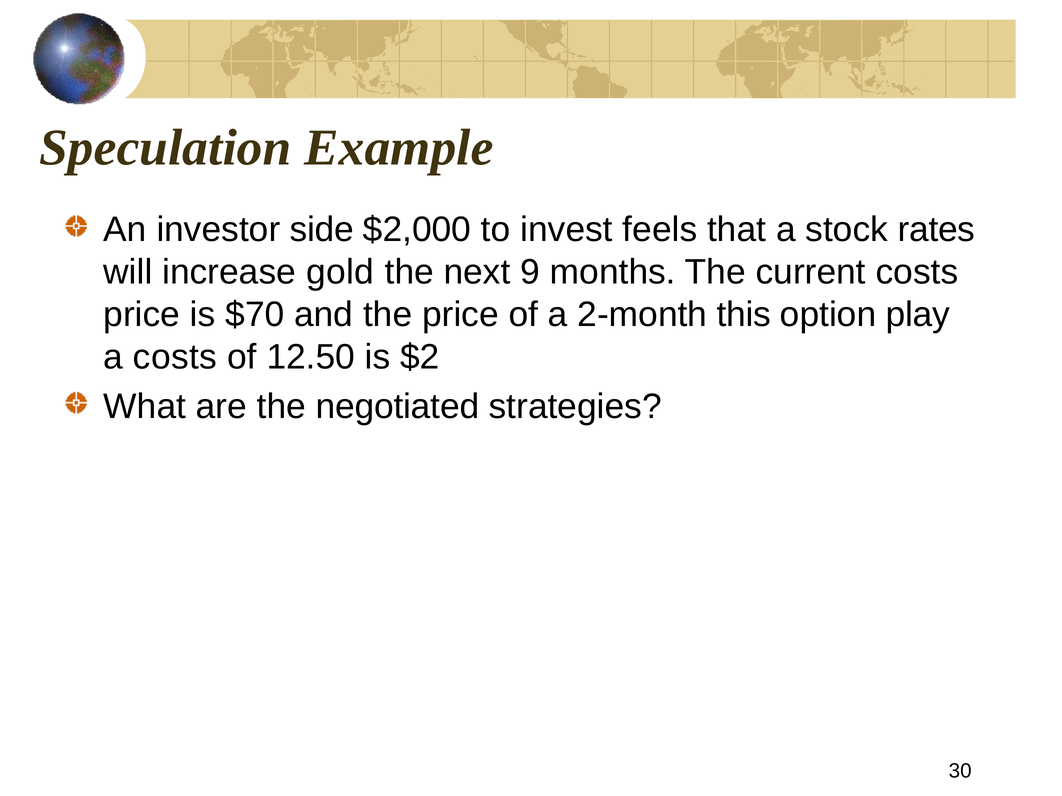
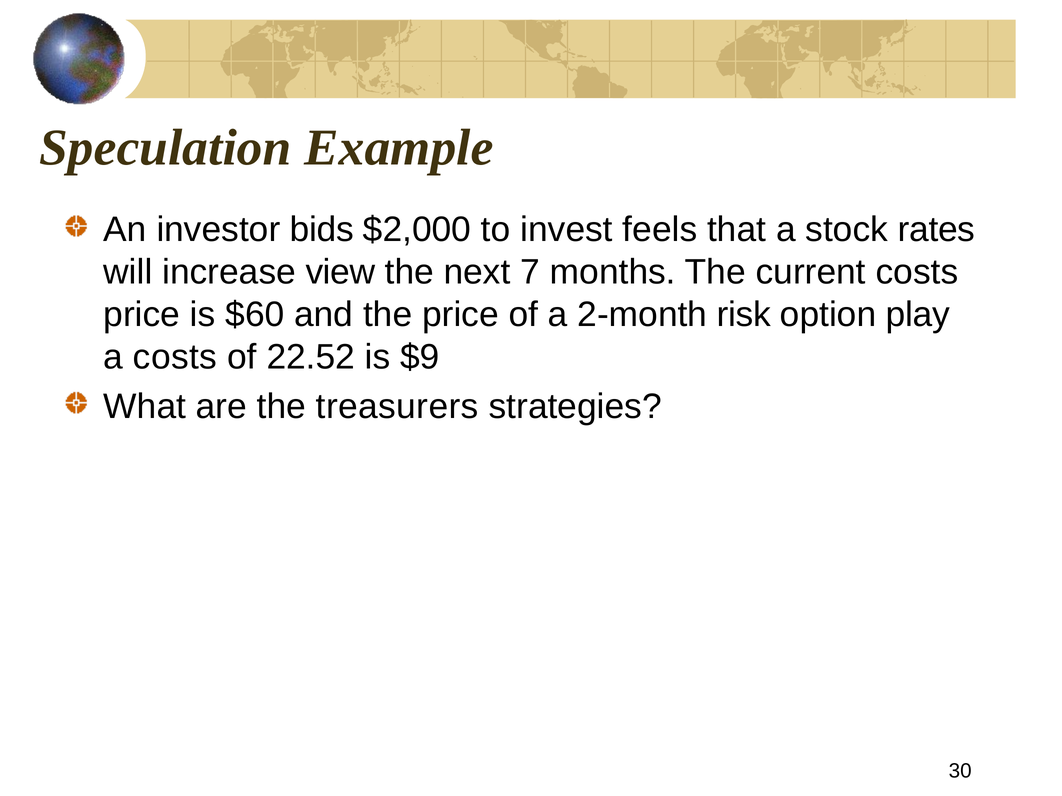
side: side -> bids
gold: gold -> view
9: 9 -> 7
$70: $70 -> $60
this: this -> risk
12.50: 12.50 -> 22.52
$2: $2 -> $9
negotiated: negotiated -> treasurers
